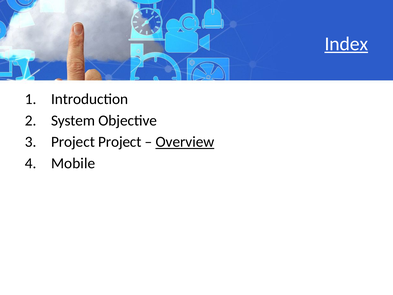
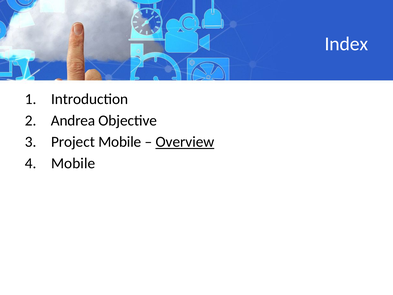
Index underline: present -> none
System: System -> Andrea
Project Project: Project -> Mobile
